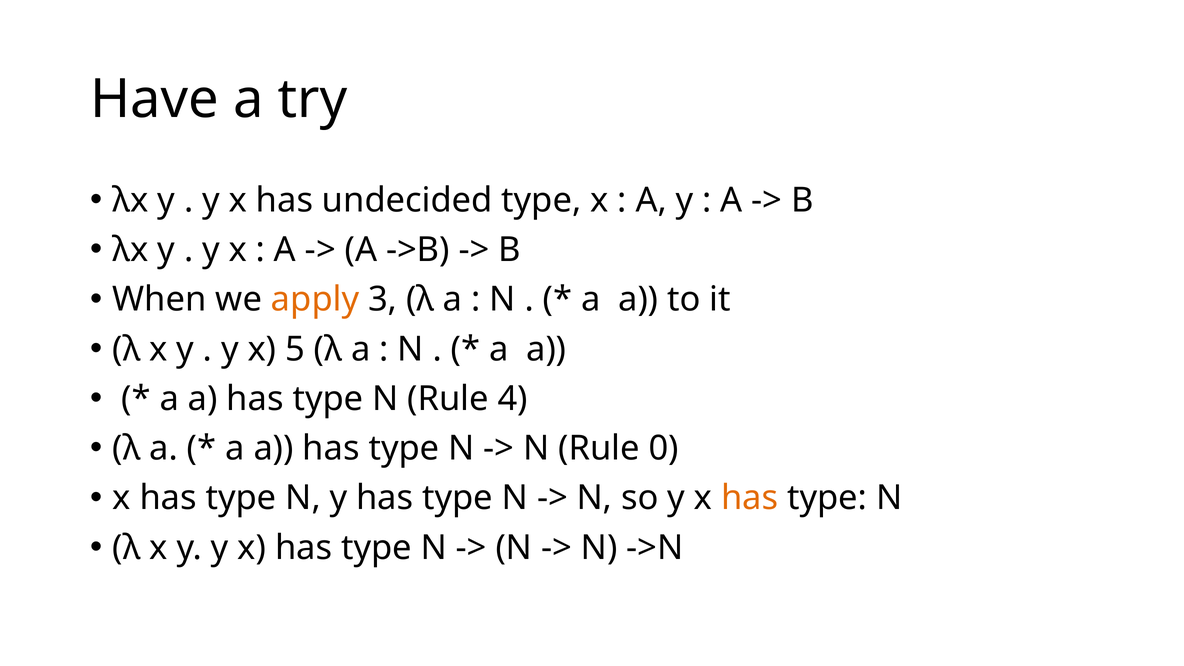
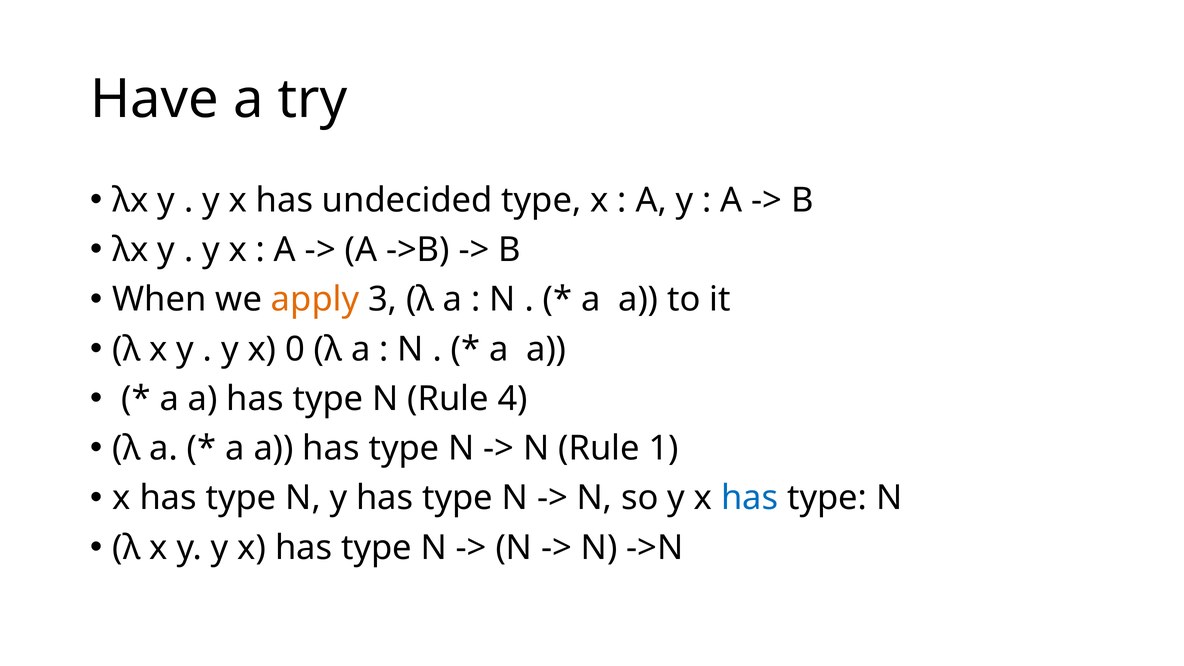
5: 5 -> 0
0: 0 -> 1
has at (750, 498) colour: orange -> blue
